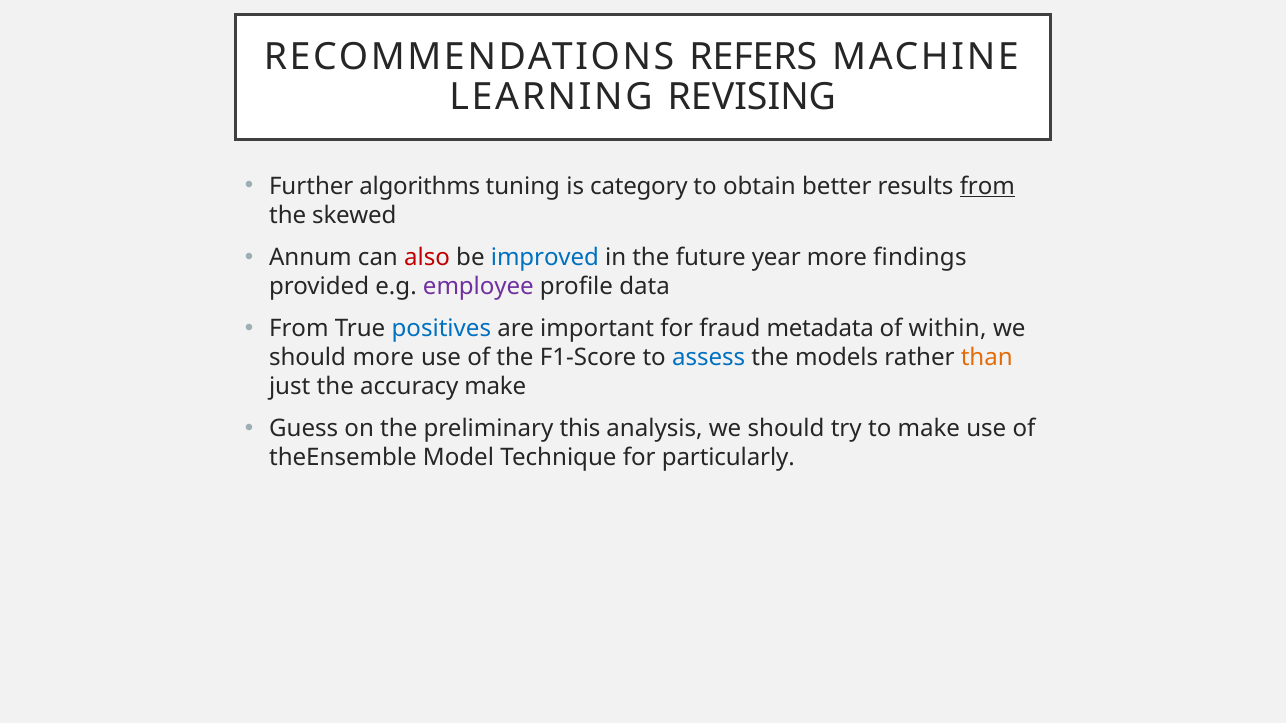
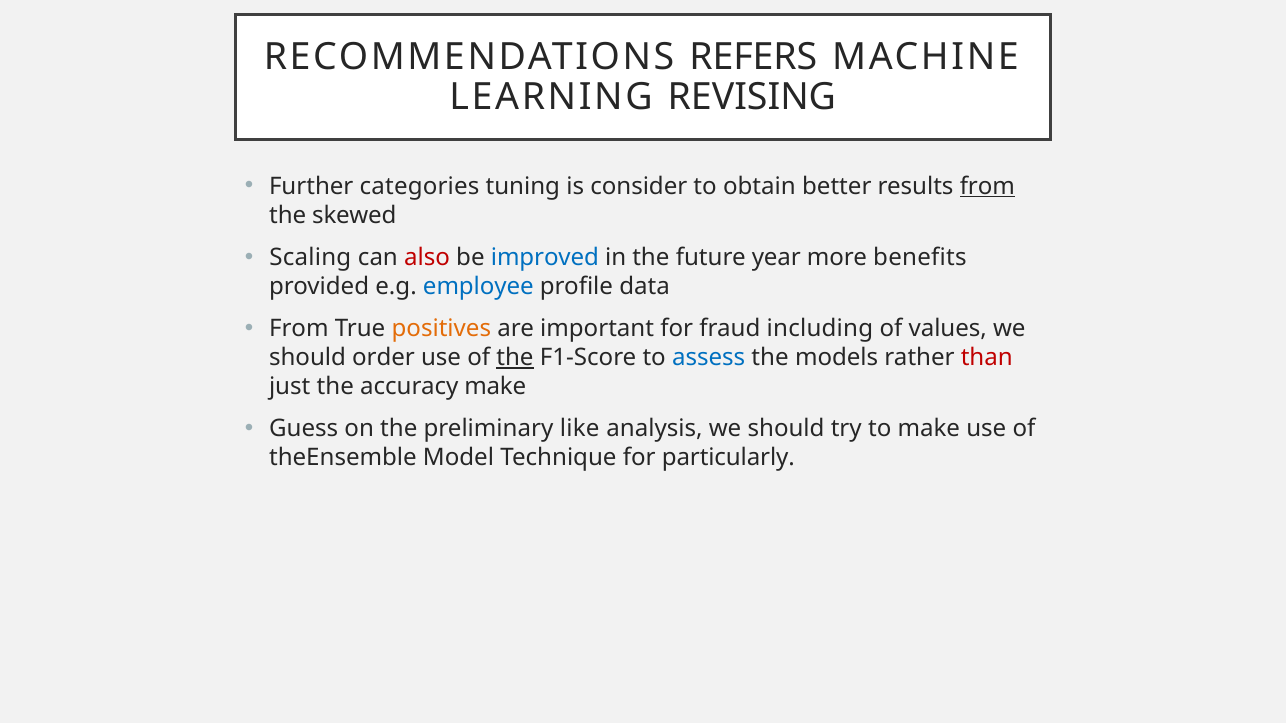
algorithms: algorithms -> categories
category: category -> consider
Annum: Annum -> Scaling
findings: findings -> benefits
employee colour: purple -> blue
positives colour: blue -> orange
metadata: metadata -> including
within: within -> values
should more: more -> order
the at (515, 358) underline: none -> present
than colour: orange -> red
this: this -> like
